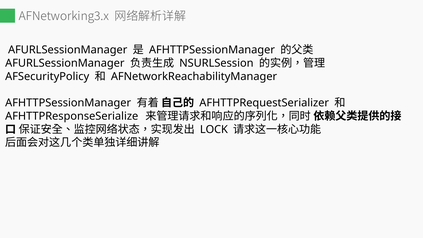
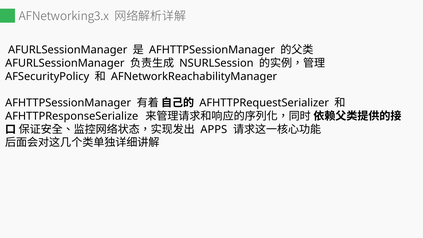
LOCK: LOCK -> APPS
